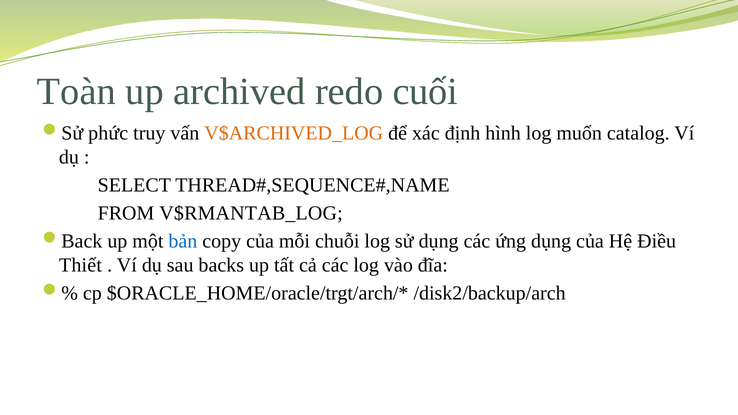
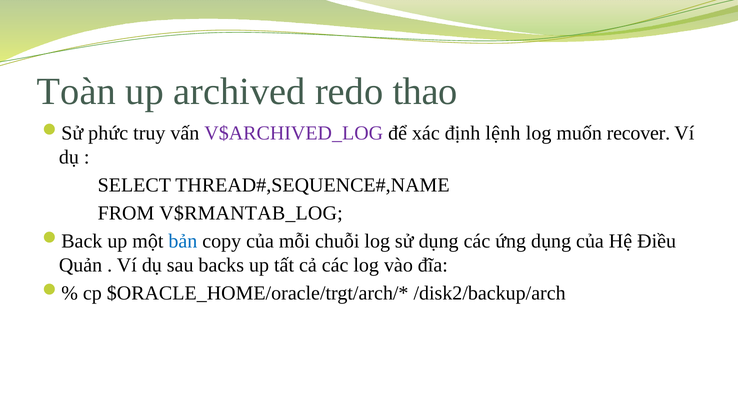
cuối: cuối -> thao
V$ARCHIVED_LOG colour: orange -> purple
hình: hình -> lệnh
catalog: catalog -> recover
Thiết: Thiết -> Quản
